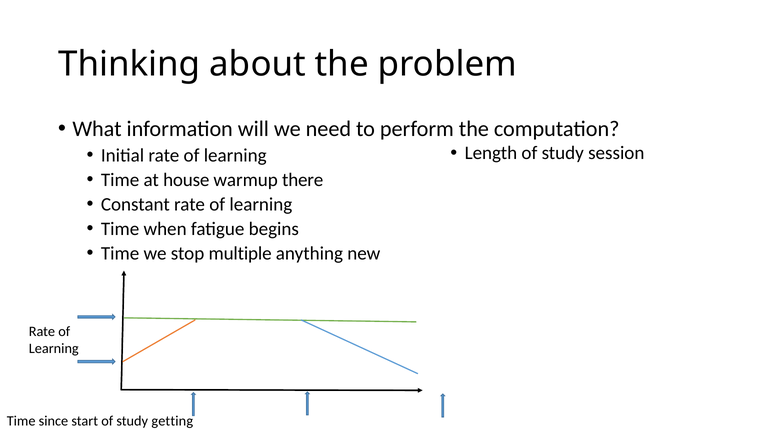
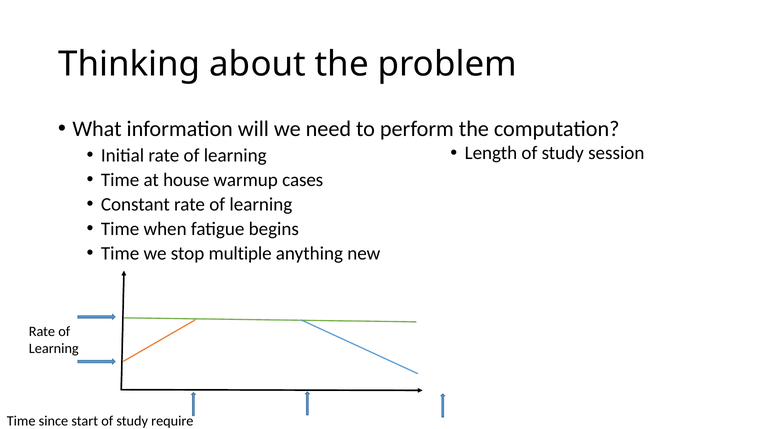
there: there -> cases
getting: getting -> require
